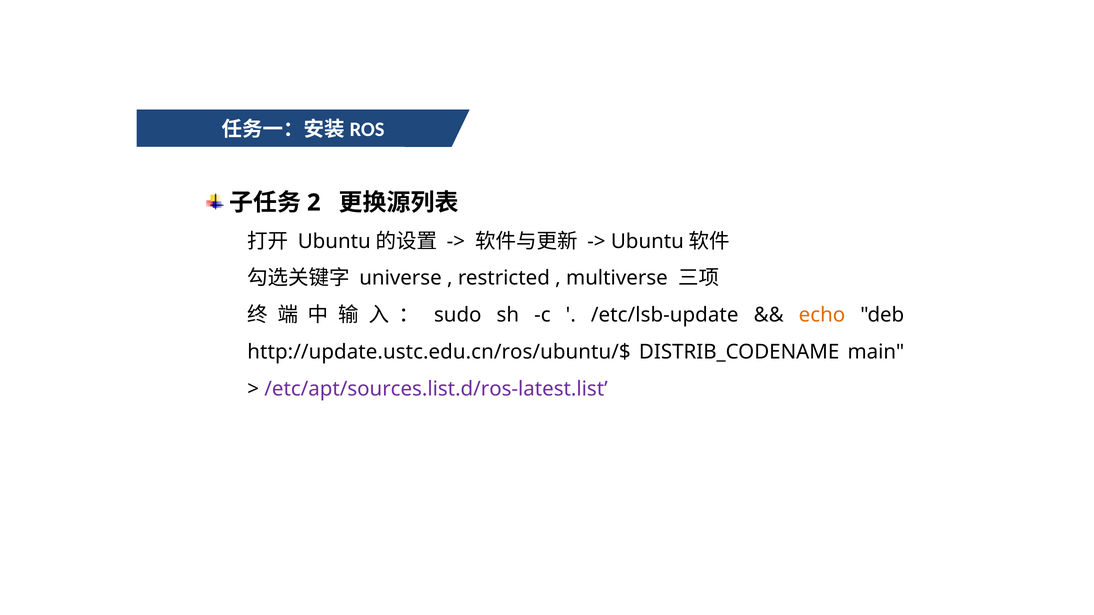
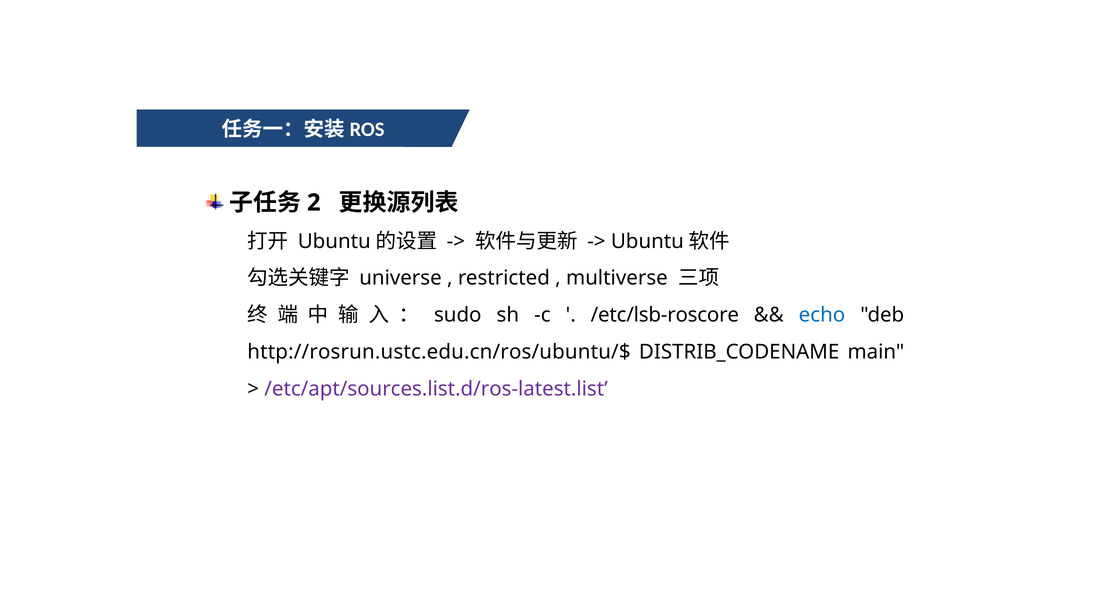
/etc/lsb-update: /etc/lsb-update -> /etc/lsb-roscore
echo colour: orange -> blue
http://update.ustc.edu.cn/ros/ubuntu/$: http://update.ustc.edu.cn/ros/ubuntu/$ -> http://rosrun.ustc.edu.cn/ros/ubuntu/$
